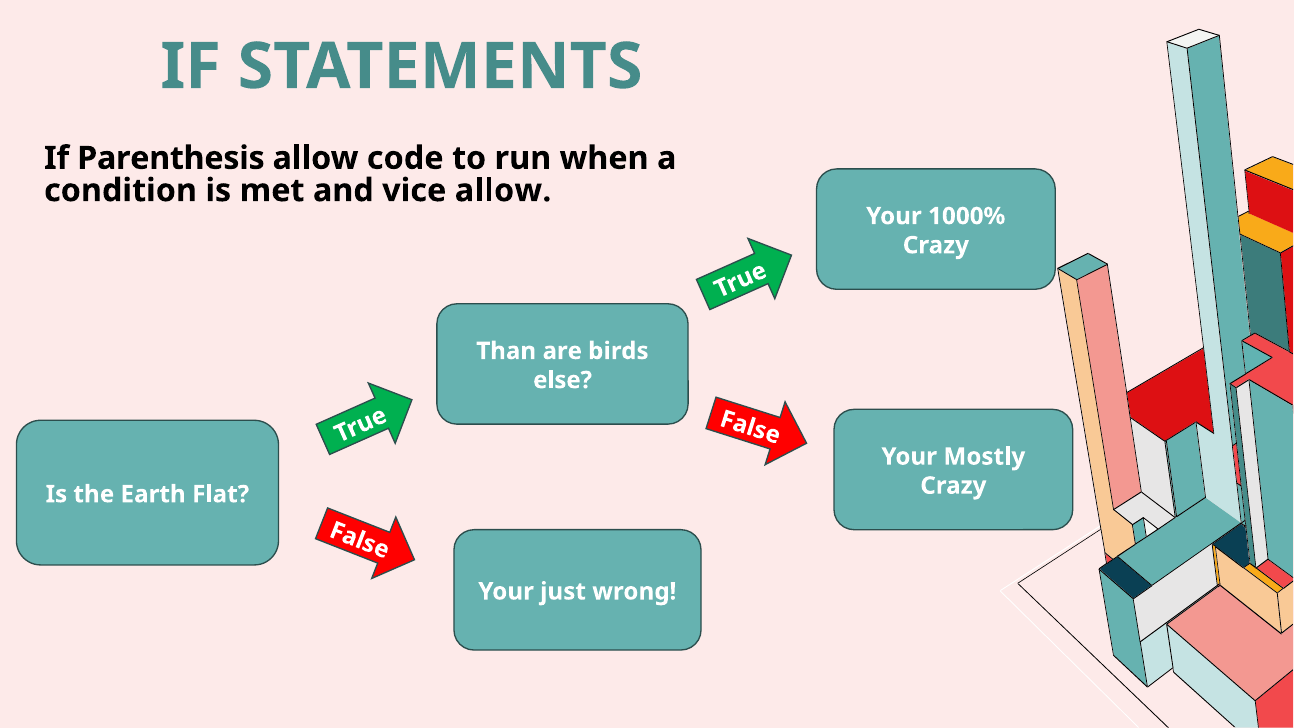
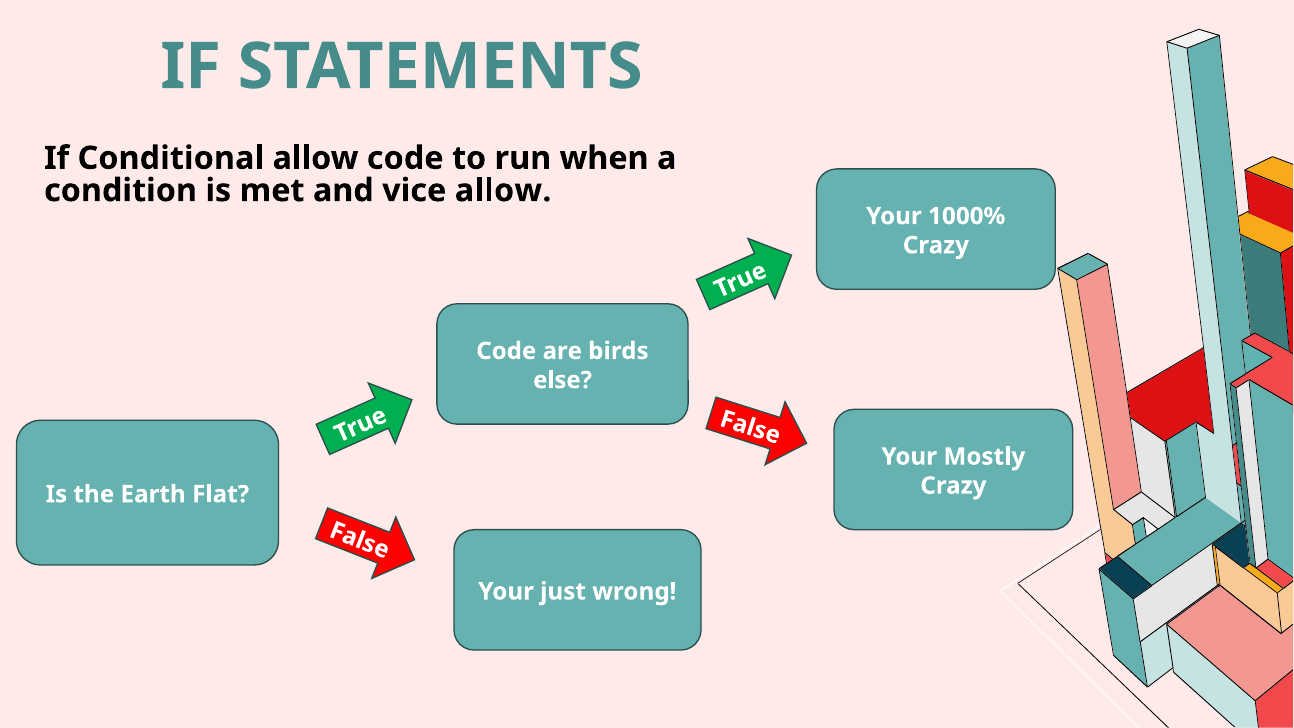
Parenthesis: Parenthesis -> Conditional
Than at (506, 351): Than -> Code
